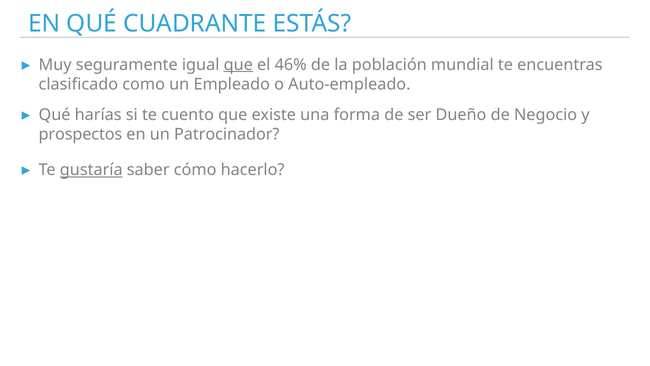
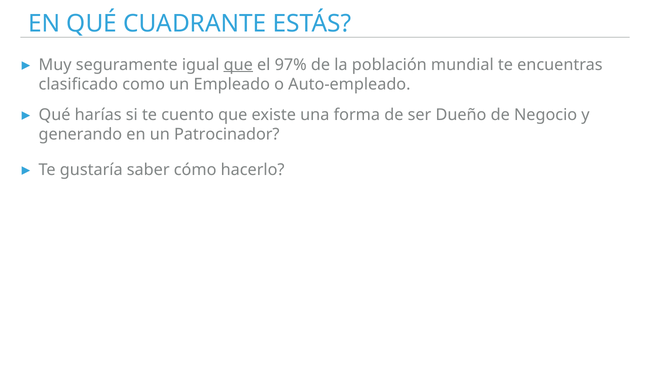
46%: 46% -> 97%
prospectos: prospectos -> generando
gustaría underline: present -> none
